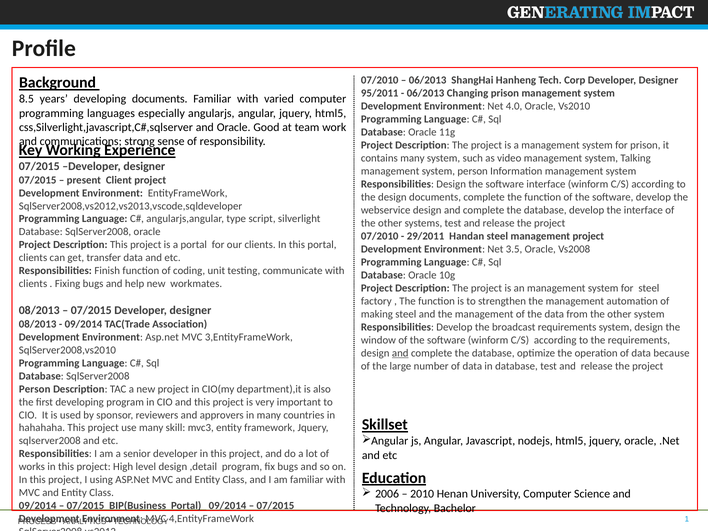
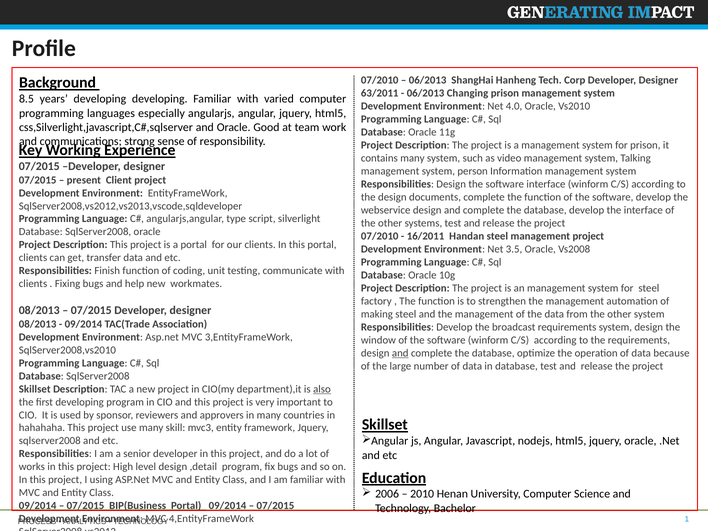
95/2011: 95/2011 -> 63/2011
developing documents: documents -> developing
29/2011: 29/2011 -> 16/2011
Person at (35, 389): Person -> Skillset
also underline: none -> present
